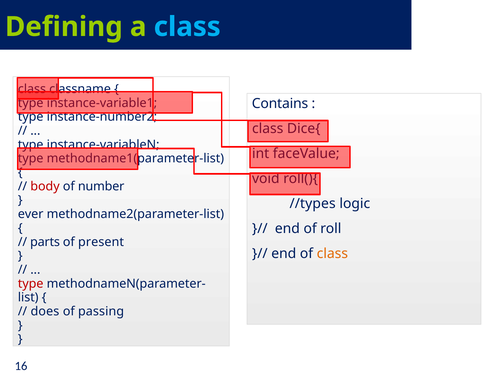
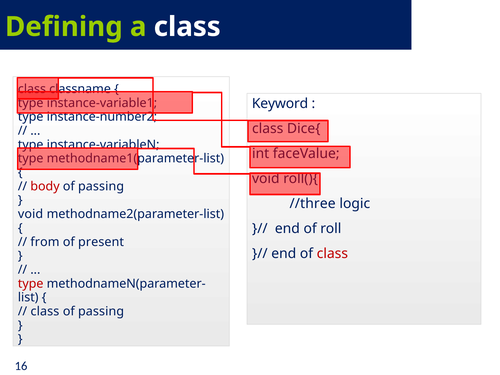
class at (187, 27) colour: light blue -> white
Contains: Contains -> Keyword
number at (101, 186): number -> passing
//types: //types -> //three
ever at (31, 214): ever -> void
parts: parts -> from
class at (332, 254) colour: orange -> red
does at (45, 311): does -> class
